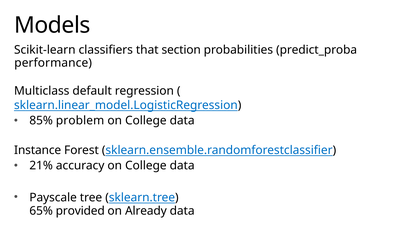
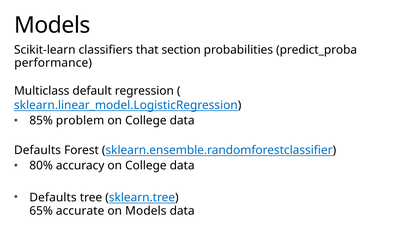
Instance at (38, 150): Instance -> Defaults
21%: 21% -> 80%
Payscale at (53, 198): Payscale -> Defaults
provided: provided -> accurate
on Already: Already -> Models
